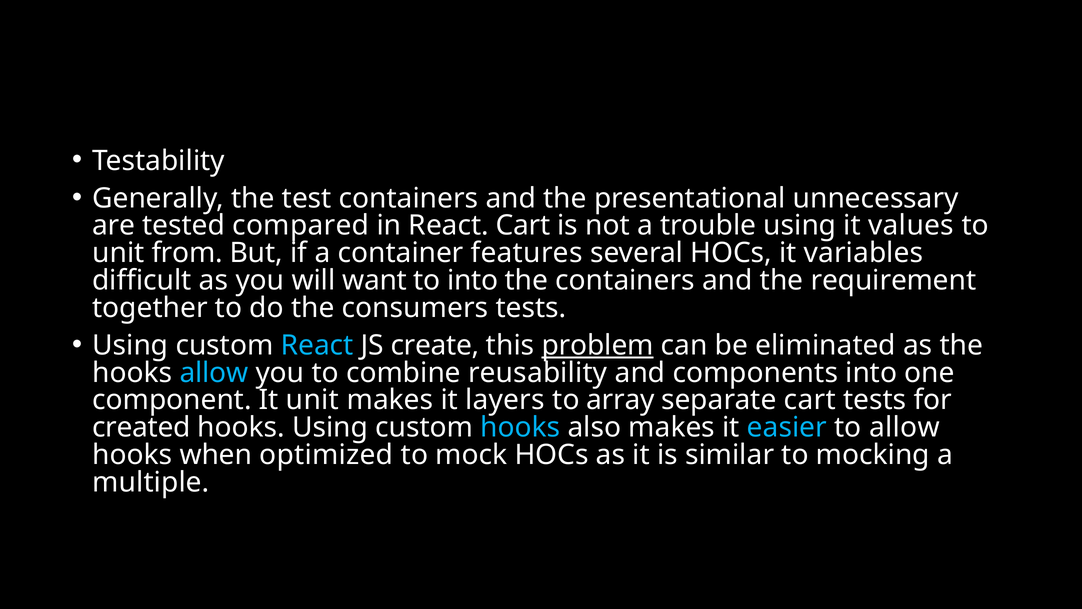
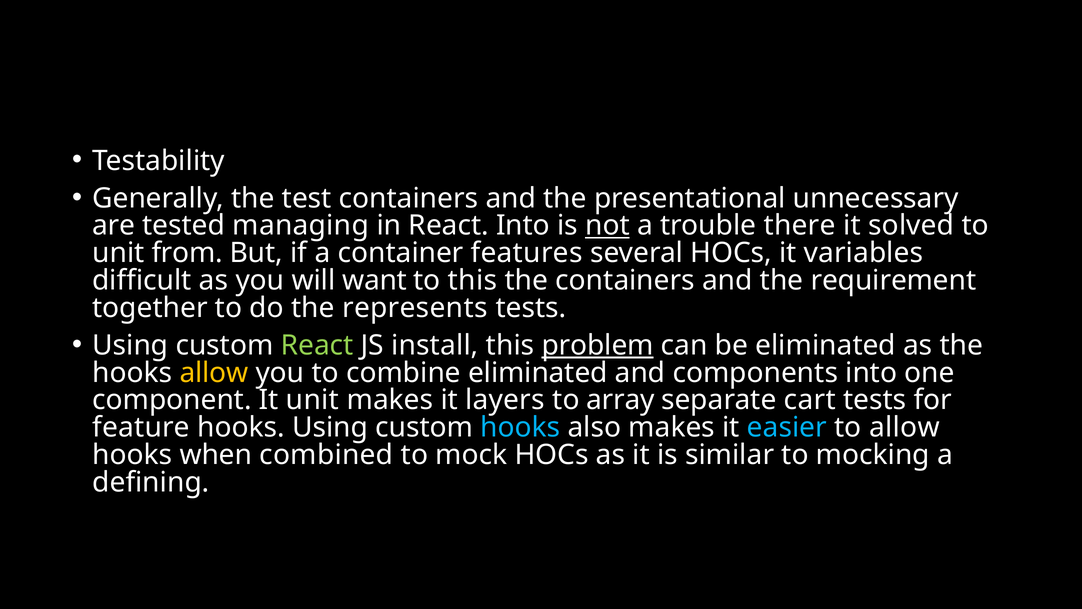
compared: compared -> managing
React Cart: Cart -> Into
not underline: none -> present
trouble using: using -> there
values: values -> solved
to into: into -> this
consumers: consumers -> represents
React at (317, 345) colour: light blue -> light green
create: create -> install
allow at (214, 373) colour: light blue -> yellow
combine reusability: reusability -> eliminated
created: created -> feature
optimized: optimized -> combined
multiple: multiple -> defining
